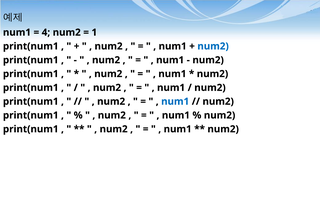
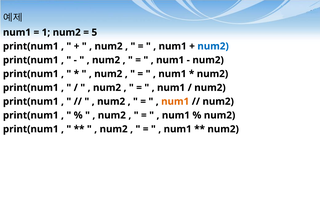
4: 4 -> 1
1: 1 -> 5
num1 at (175, 101) colour: blue -> orange
